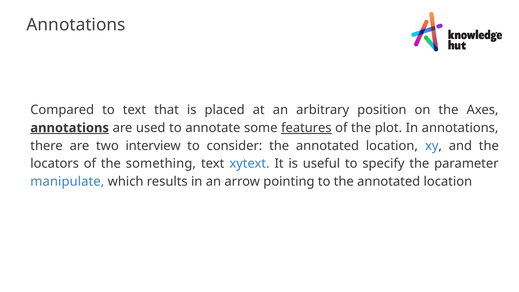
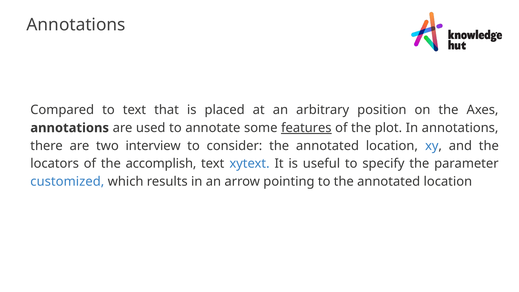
annotations at (70, 128) underline: present -> none
something: something -> accomplish
manipulate: manipulate -> customized
